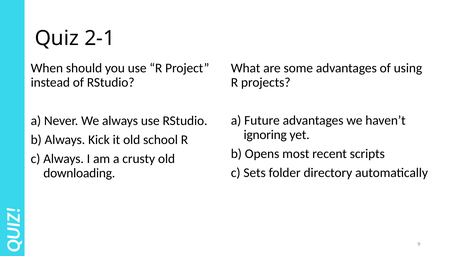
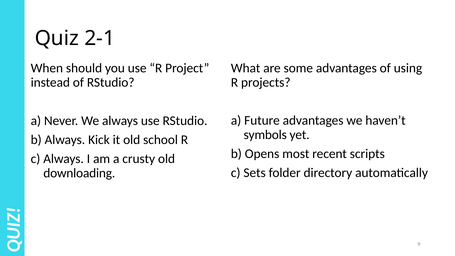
ignoring: ignoring -> symbols
